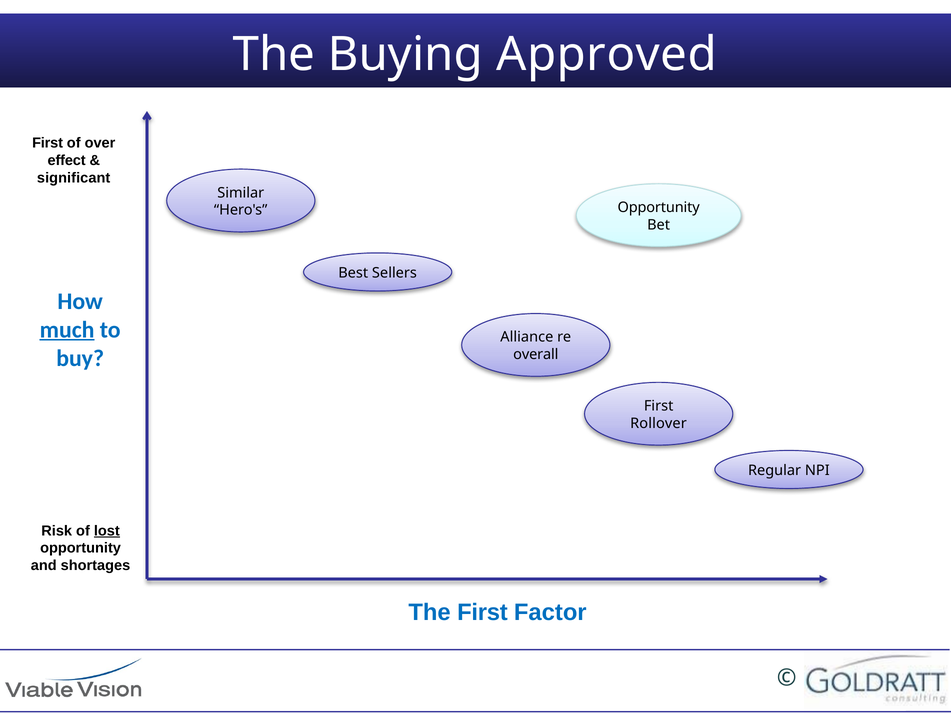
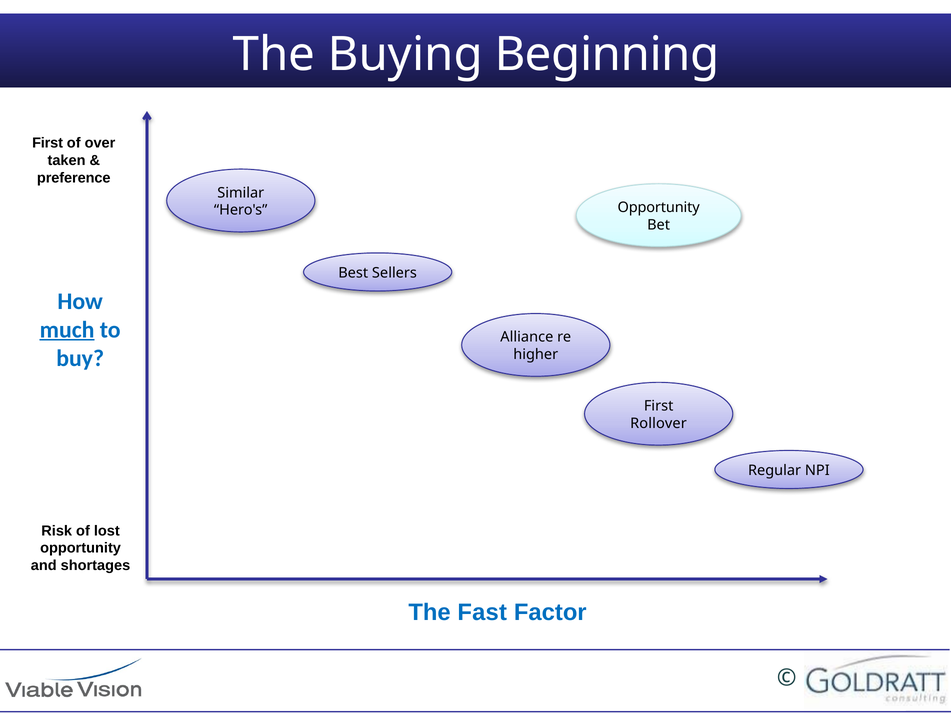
Approved: Approved -> Beginning
effect: effect -> taken
significant: significant -> preference
overall: overall -> higher
lost underline: present -> none
The First: First -> Fast
